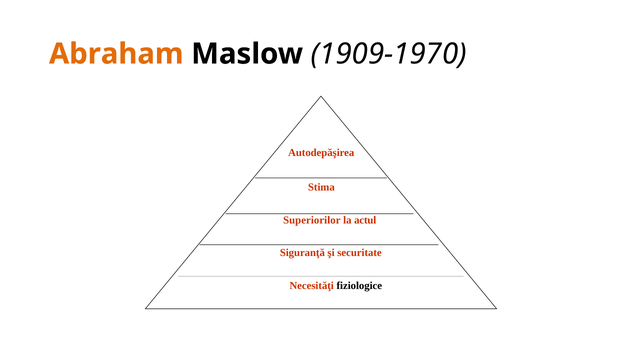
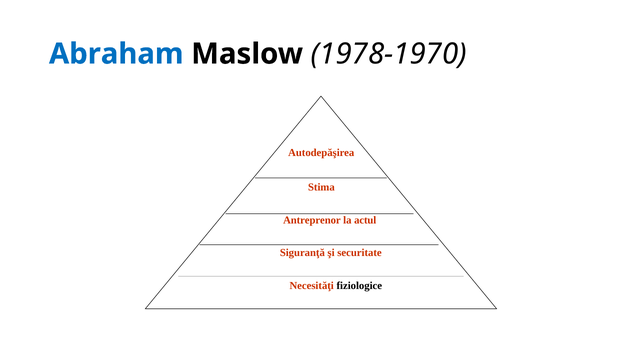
Abraham colour: orange -> blue
1909-1970: 1909-1970 -> 1978-1970
Superiorilor: Superiorilor -> Antreprenor
